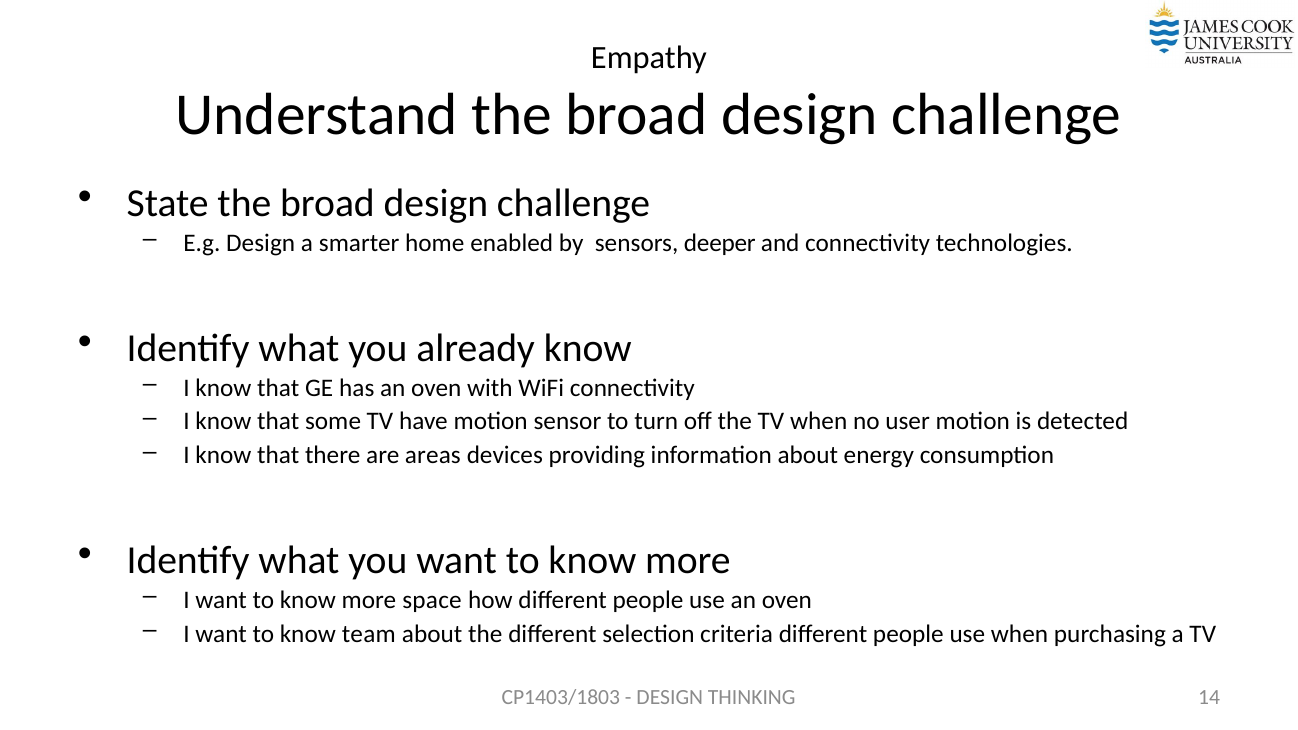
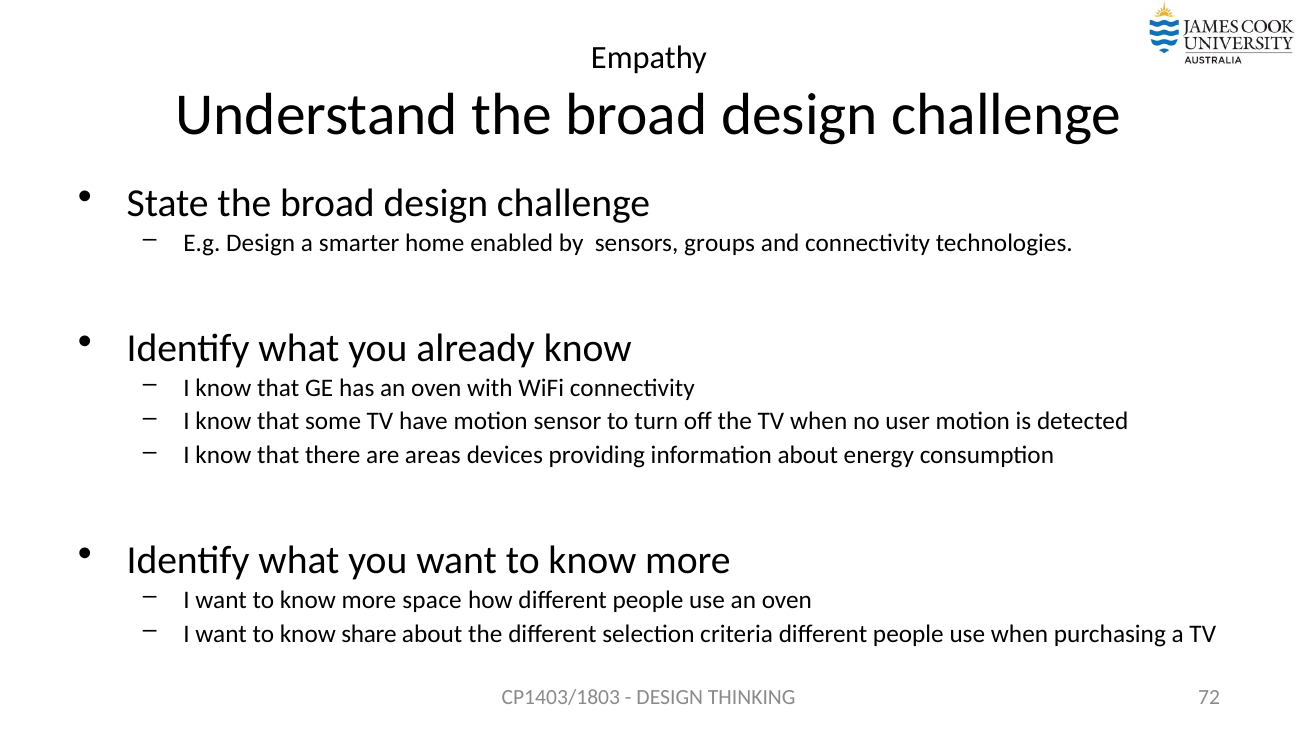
deeper: deeper -> groups
team: team -> share
14: 14 -> 72
